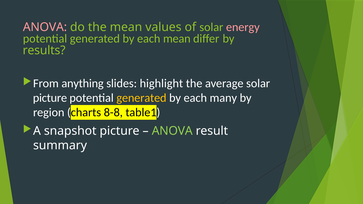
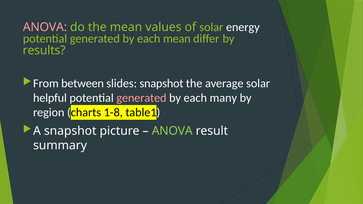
energy colour: pink -> white
anything: anything -> between
slides highlight: highlight -> snapshot
picture at (50, 98): picture -> helpful
generated at (141, 98) colour: yellow -> pink
8-8: 8-8 -> 1-8
